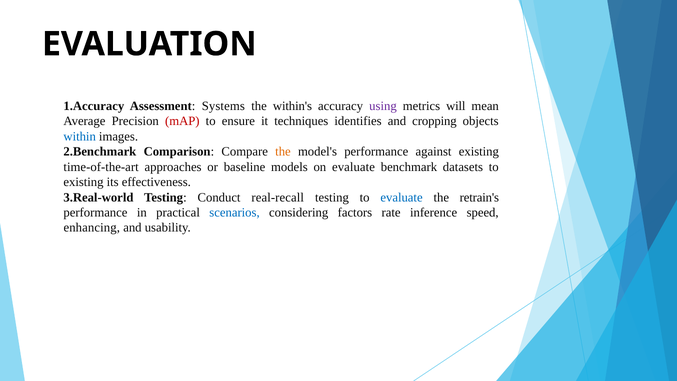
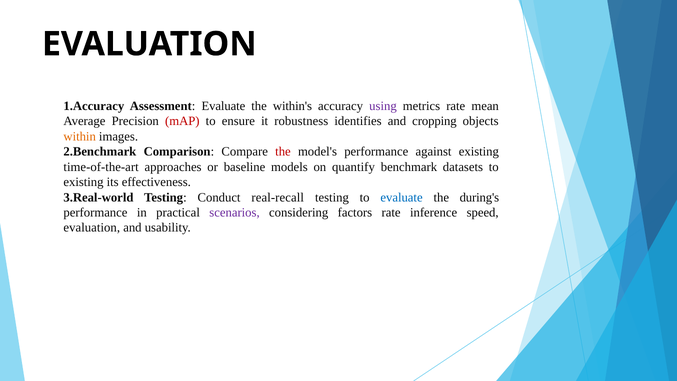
Assessment Systems: Systems -> Evaluate
metrics will: will -> rate
techniques: techniques -> robustness
within colour: blue -> orange
the at (283, 152) colour: orange -> red
on evaluate: evaluate -> quantify
retrain's: retrain's -> during's
scenarios colour: blue -> purple
enhancing at (92, 228): enhancing -> evaluation
